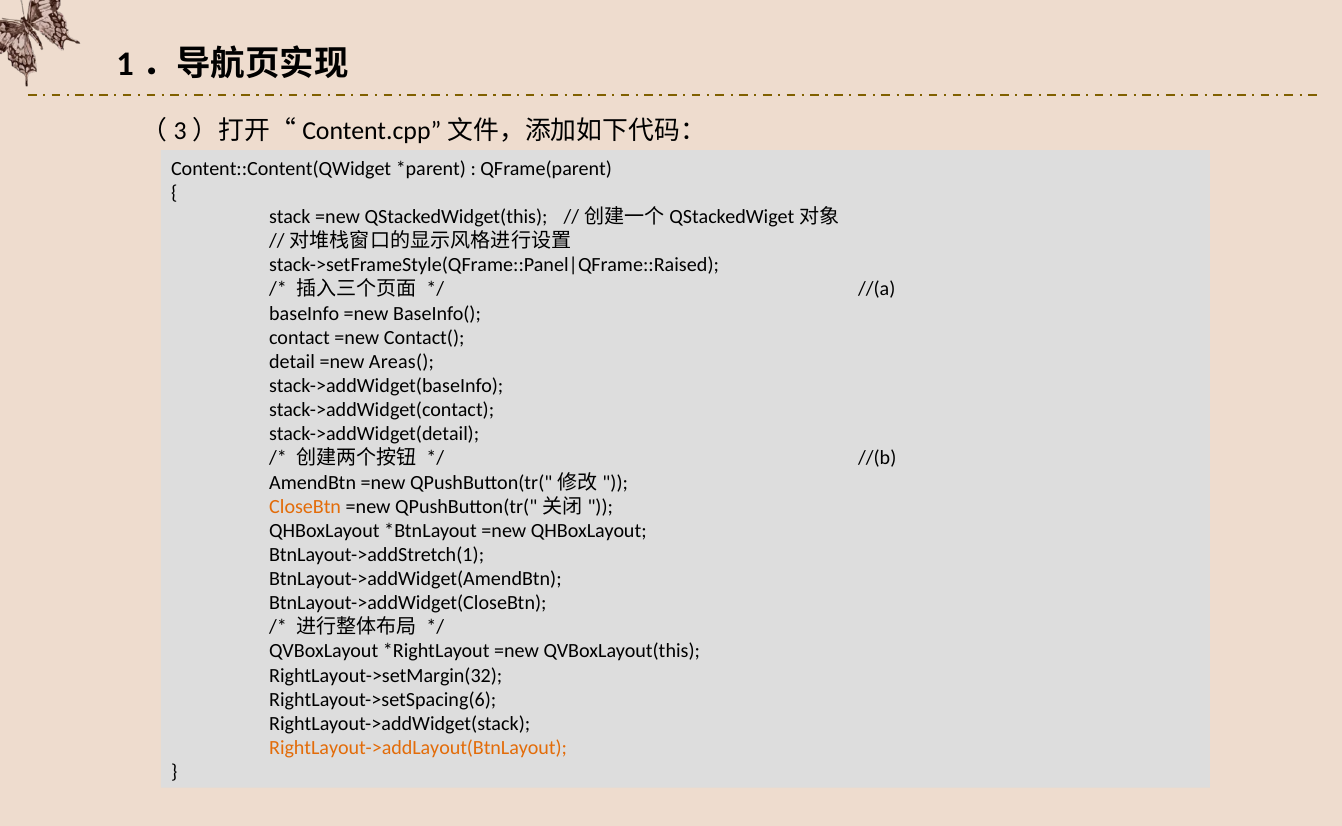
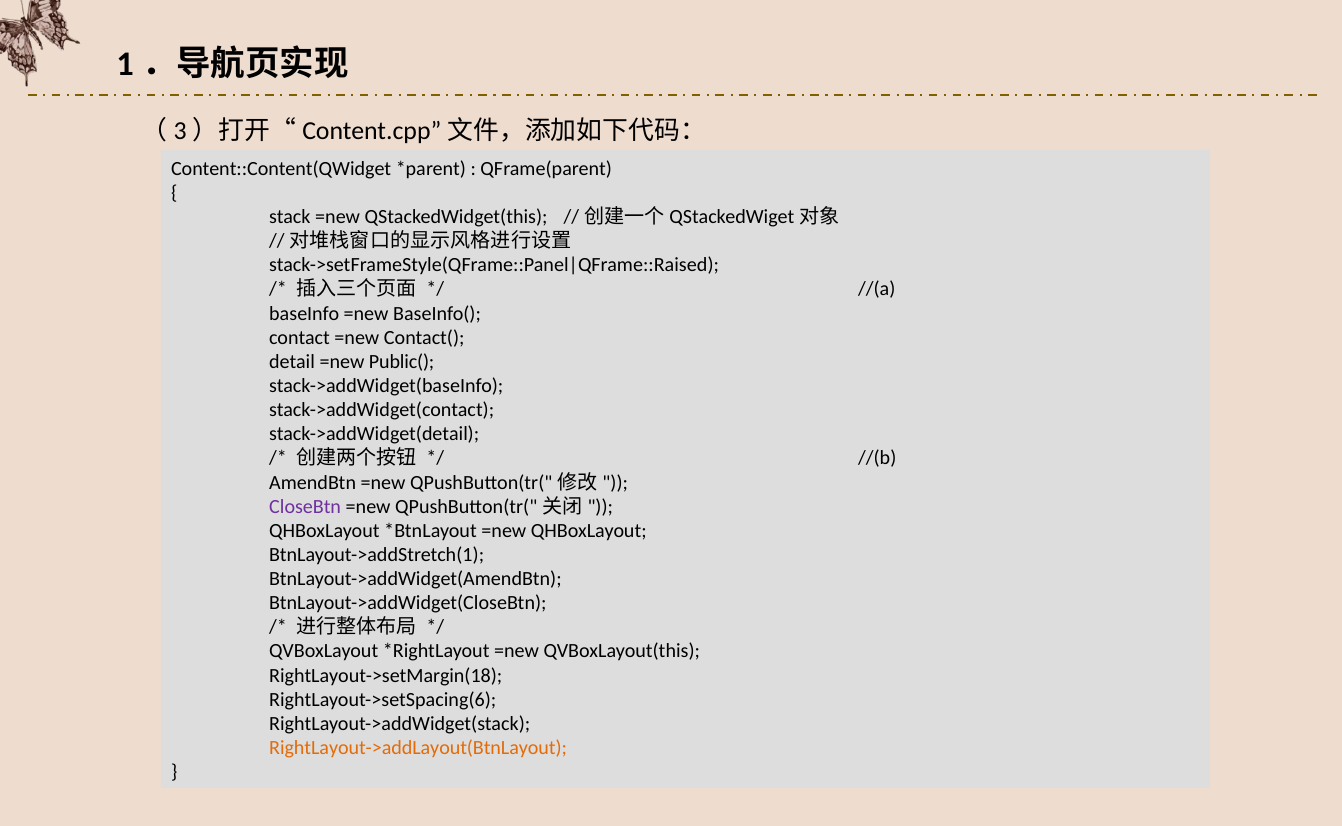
Areas(: Areas( -> Public(
CloseBtn colour: orange -> purple
RightLayout->setMargin(32: RightLayout->setMargin(32 -> RightLayout->setMargin(18
